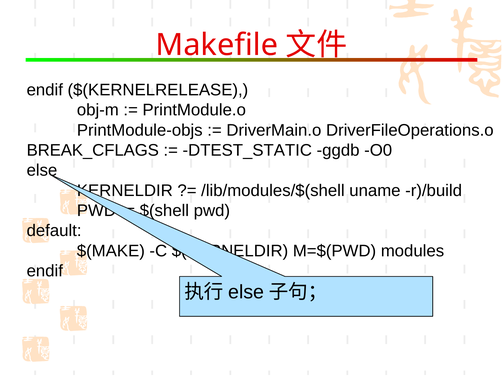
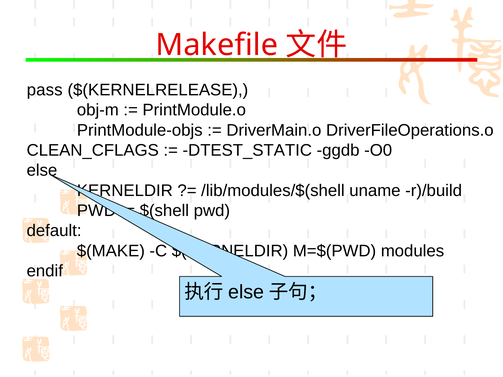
endif at (45, 90): endif -> pass
BREAK_CFLAGS: BREAK_CFLAGS -> CLEAN_CFLAGS
